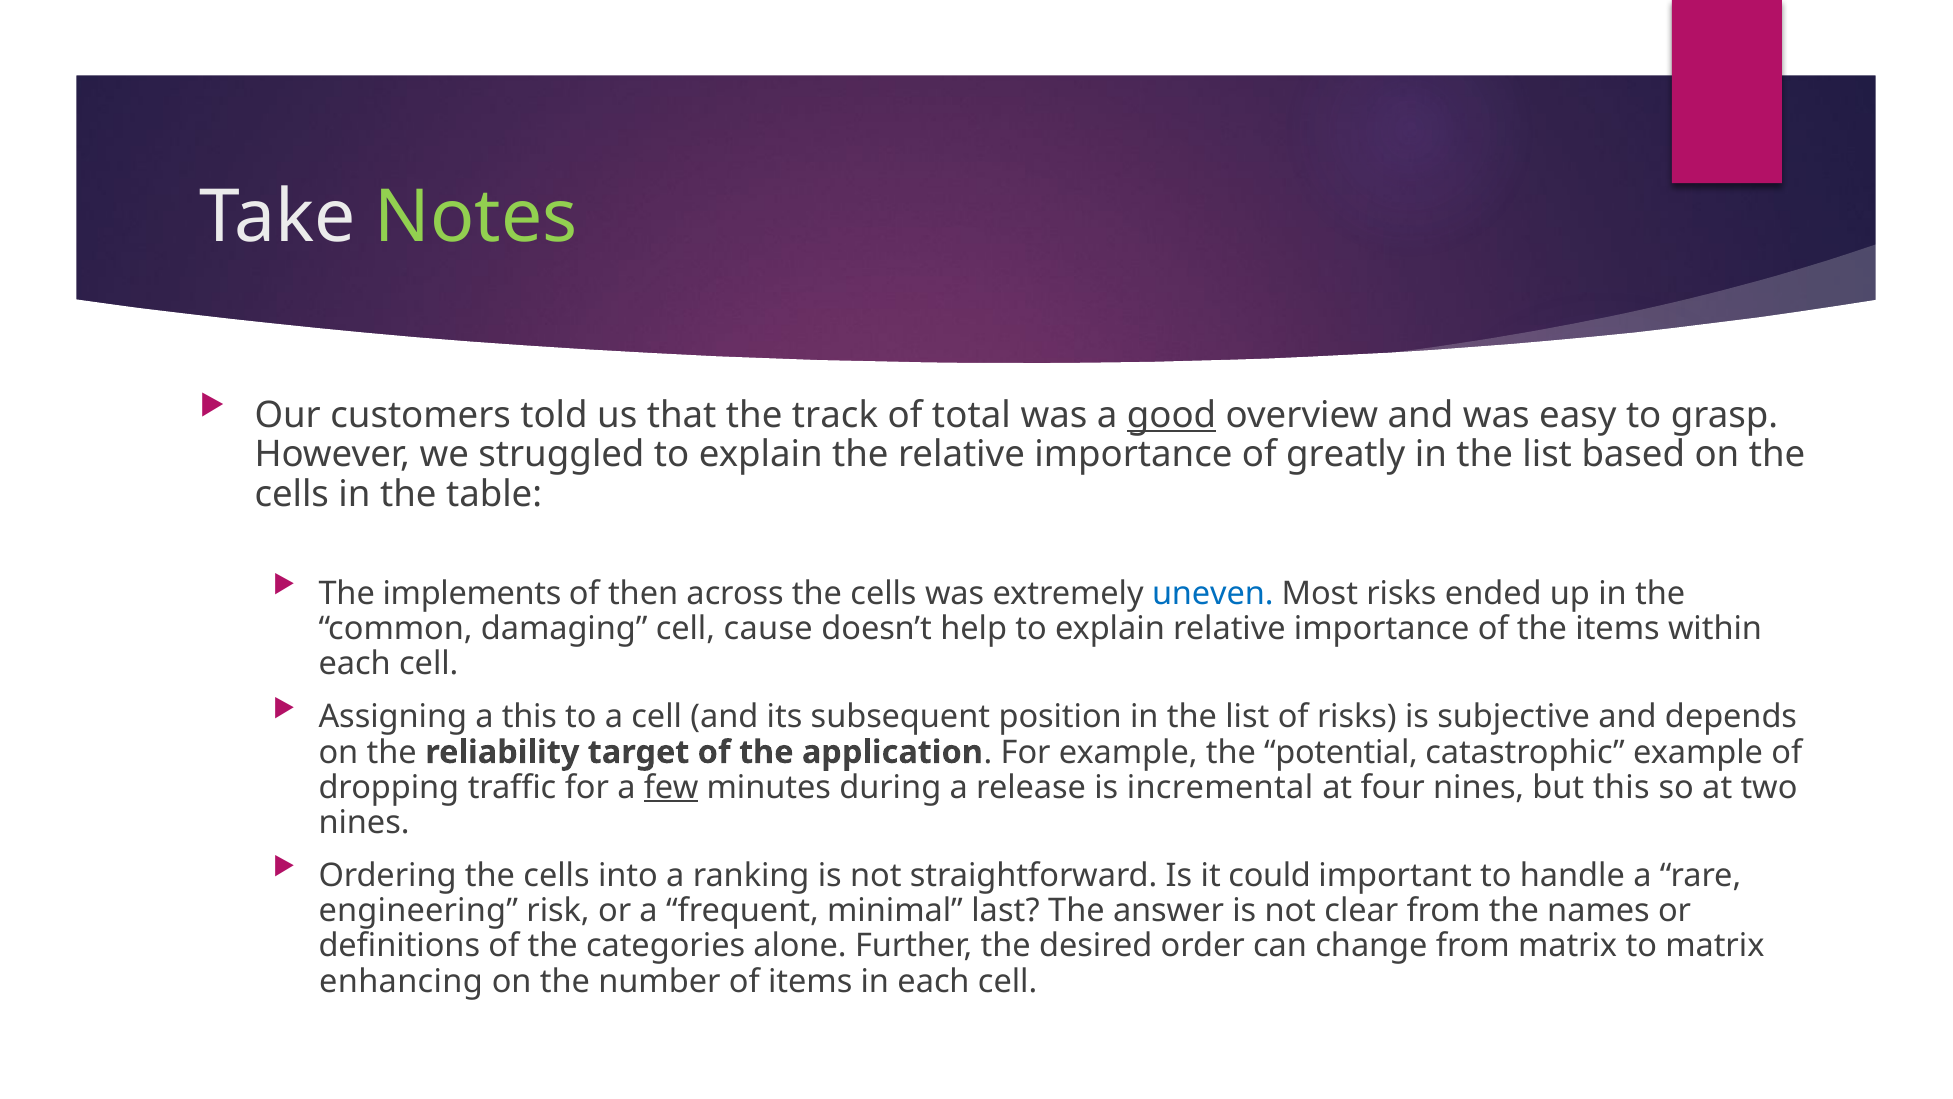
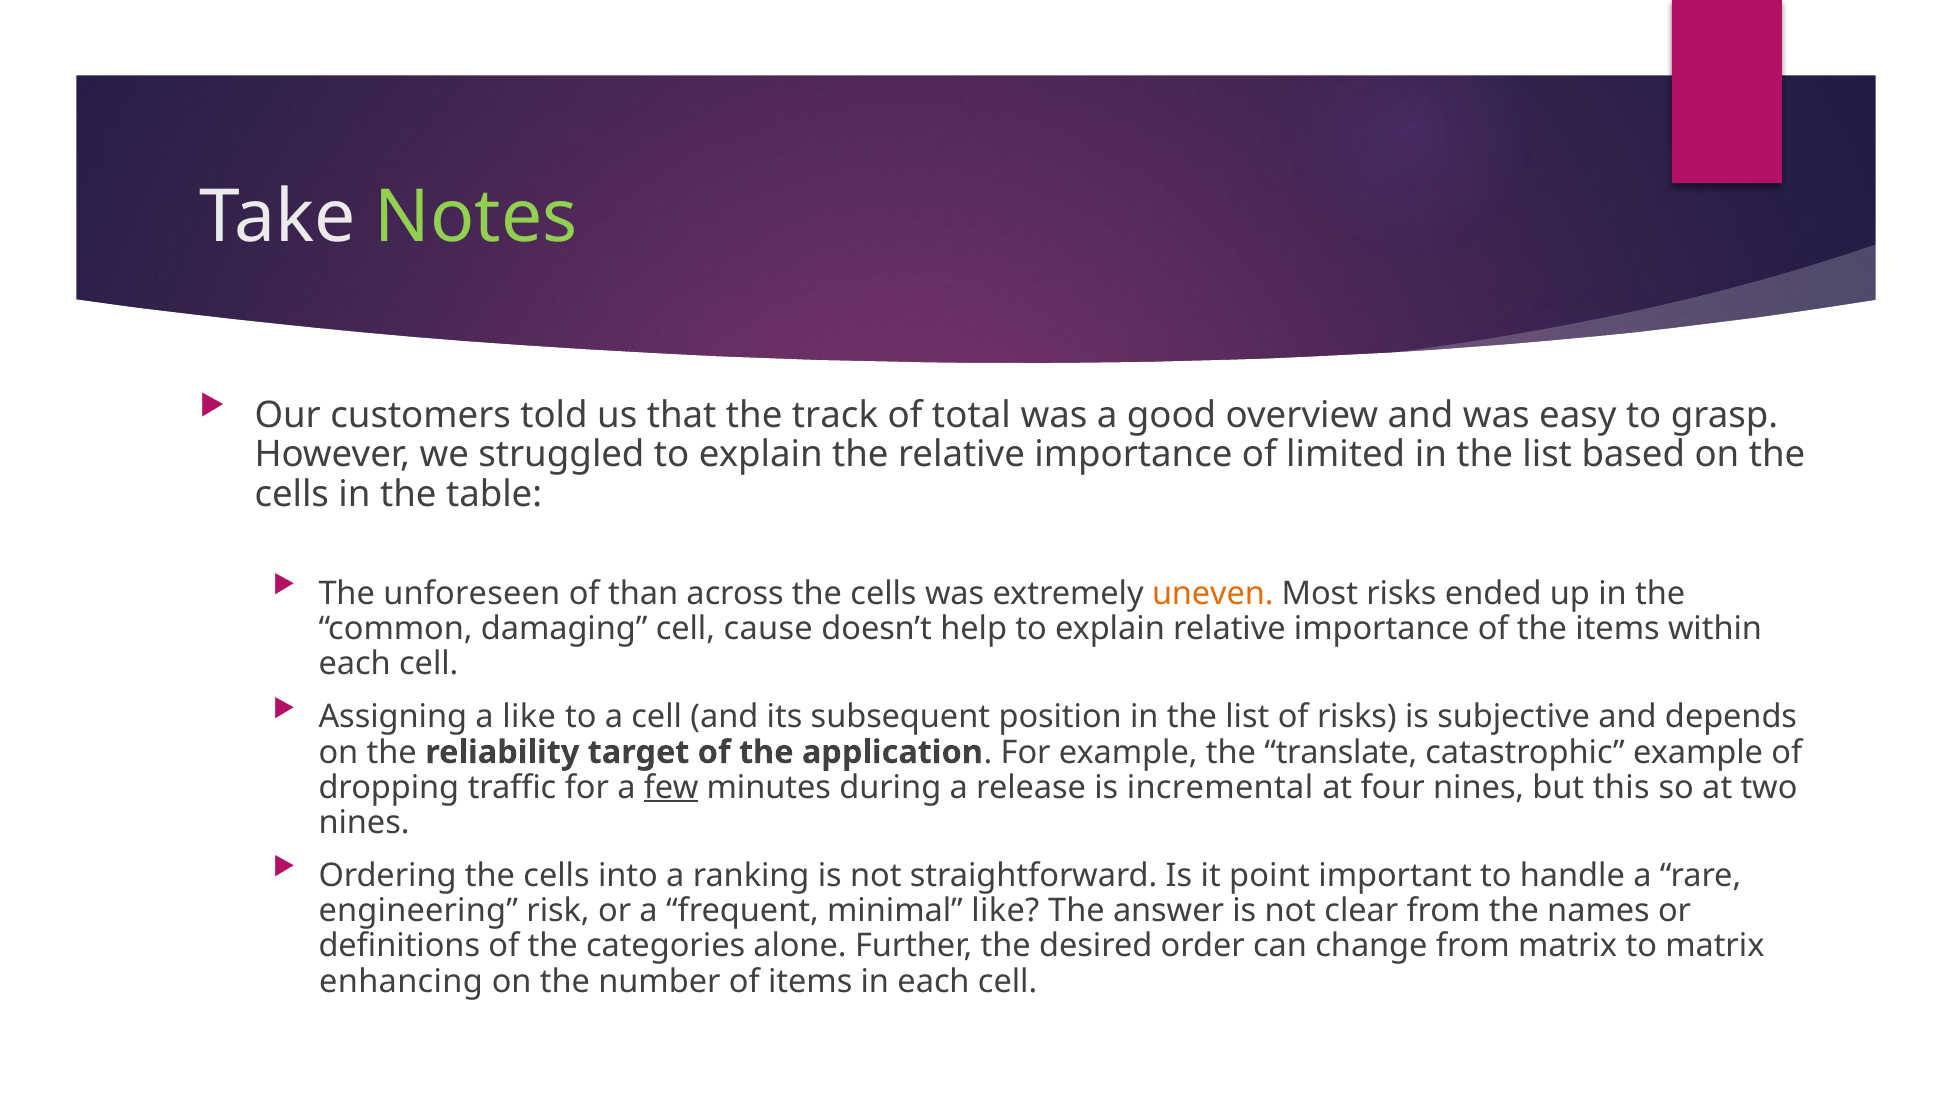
good underline: present -> none
greatly: greatly -> limited
implements: implements -> unforeseen
then: then -> than
uneven colour: blue -> orange
a this: this -> like
potential: potential -> translate
could: could -> point
minimal last: last -> like
